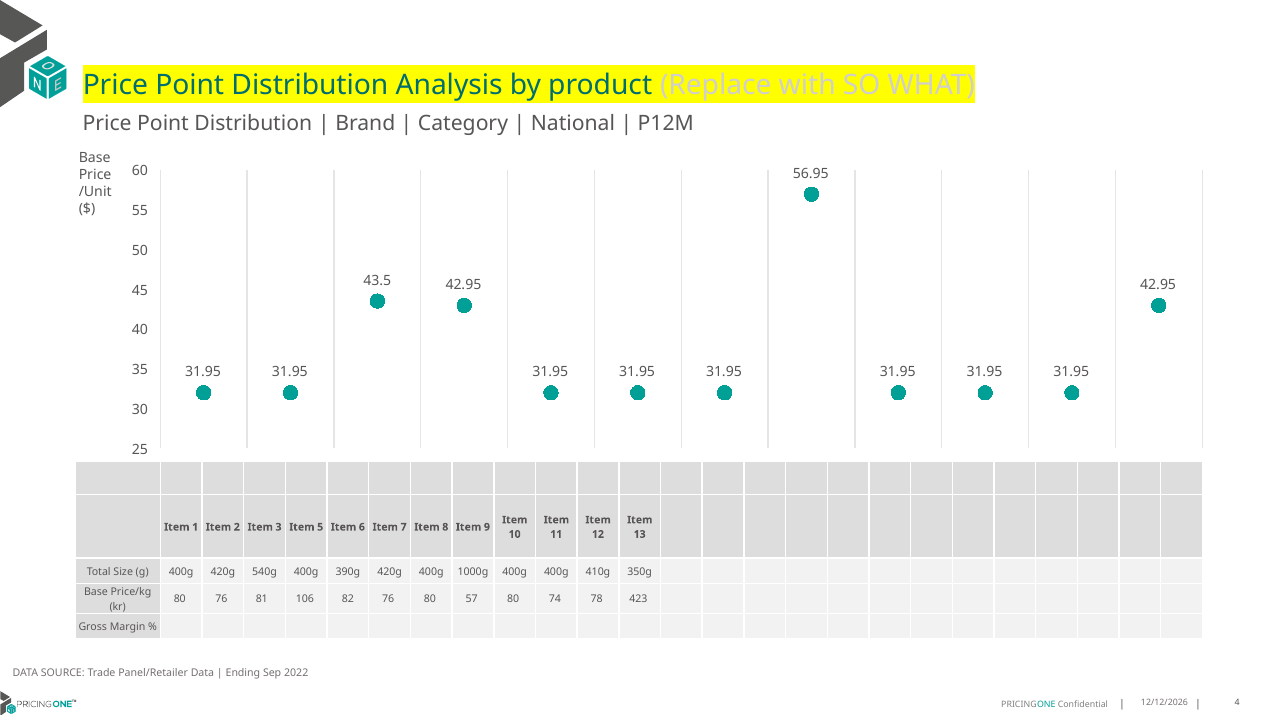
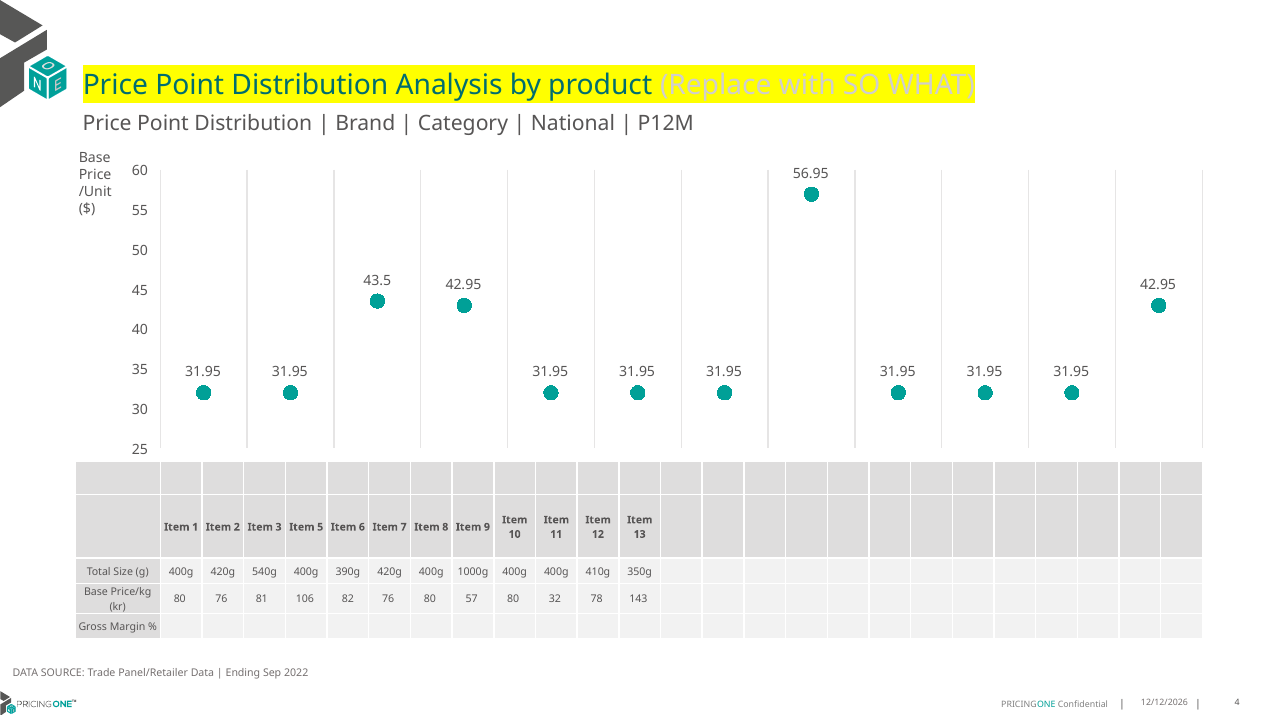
74: 74 -> 32
423: 423 -> 143
